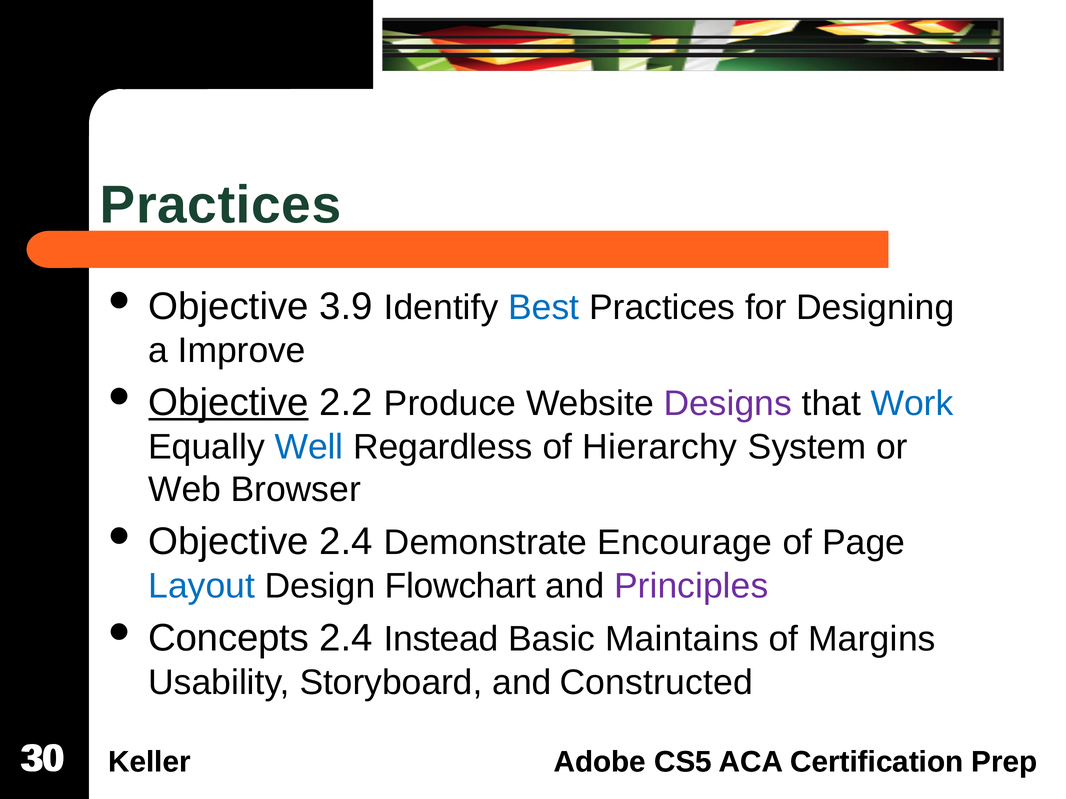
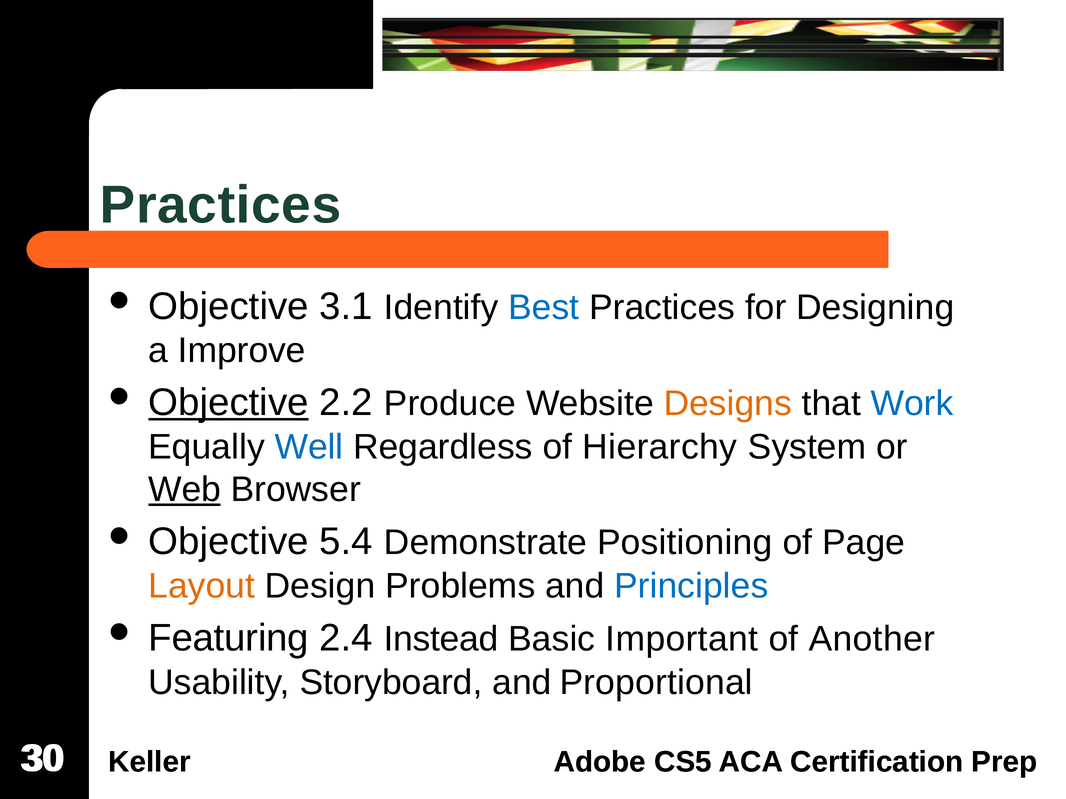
3.9: 3.9 -> 3.1
Designs colour: purple -> orange
Web underline: none -> present
Objective 2.4: 2.4 -> 5.4
Encourage: Encourage -> Positioning
Layout colour: blue -> orange
Flowchart: Flowchart -> Problems
Principles colour: purple -> blue
Concepts: Concepts -> Featuring
Maintains: Maintains -> Important
Margins: Margins -> Another
Constructed: Constructed -> Proportional
